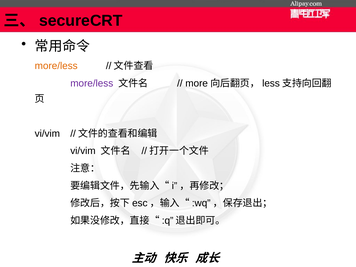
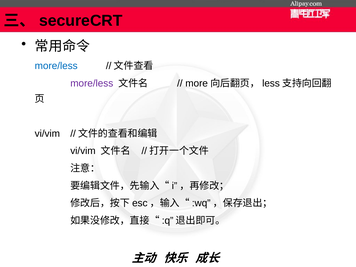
more/less at (56, 66) colour: orange -> blue
